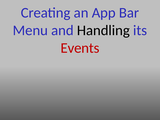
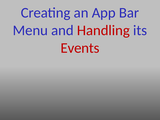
Handling colour: black -> red
